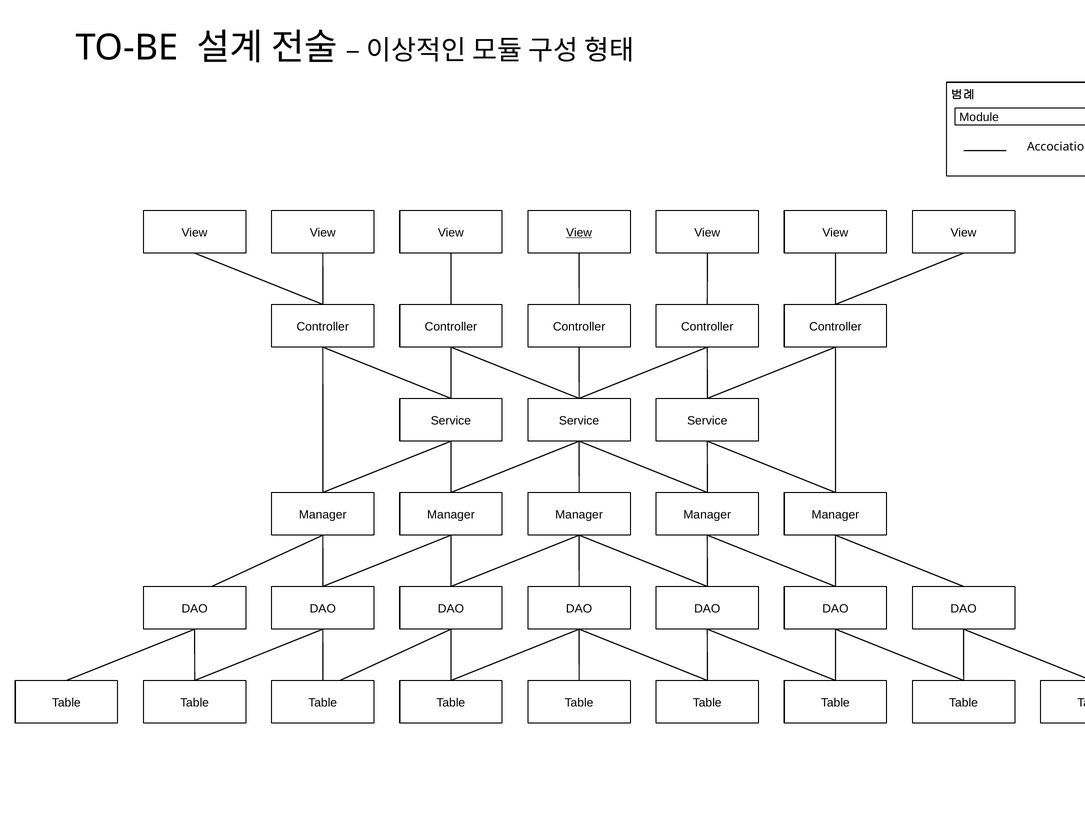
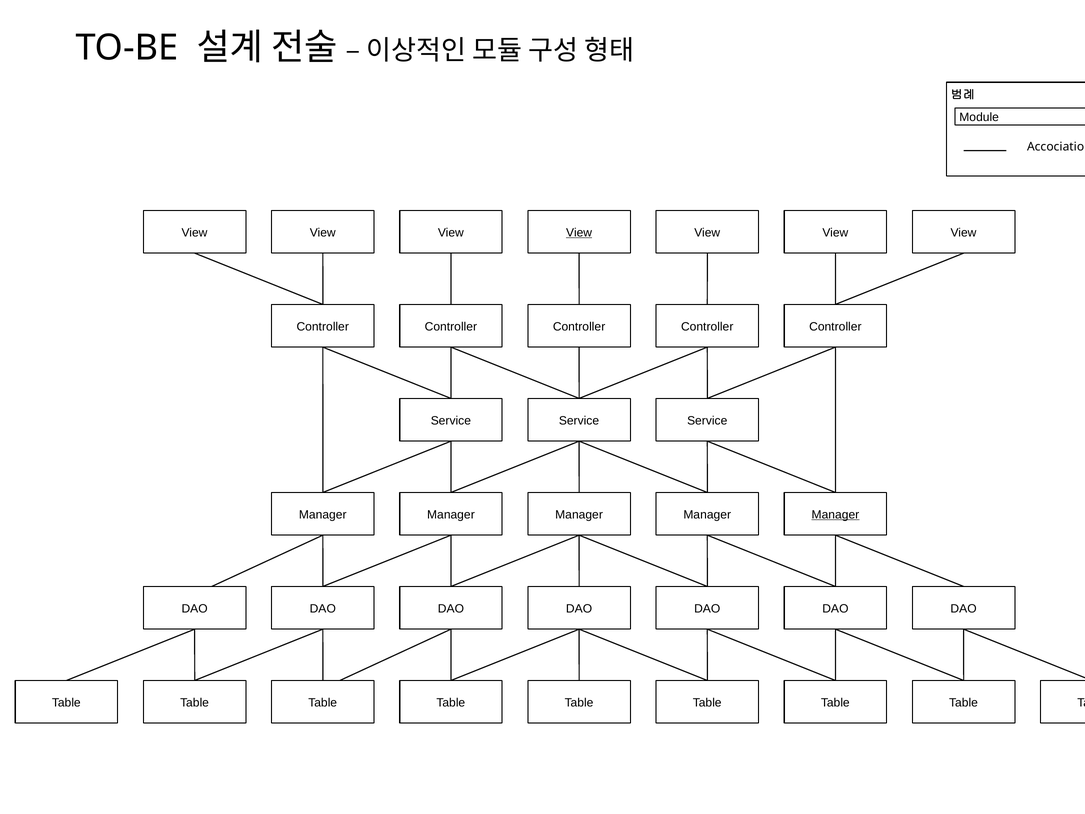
Manager at (835, 514) underline: none -> present
